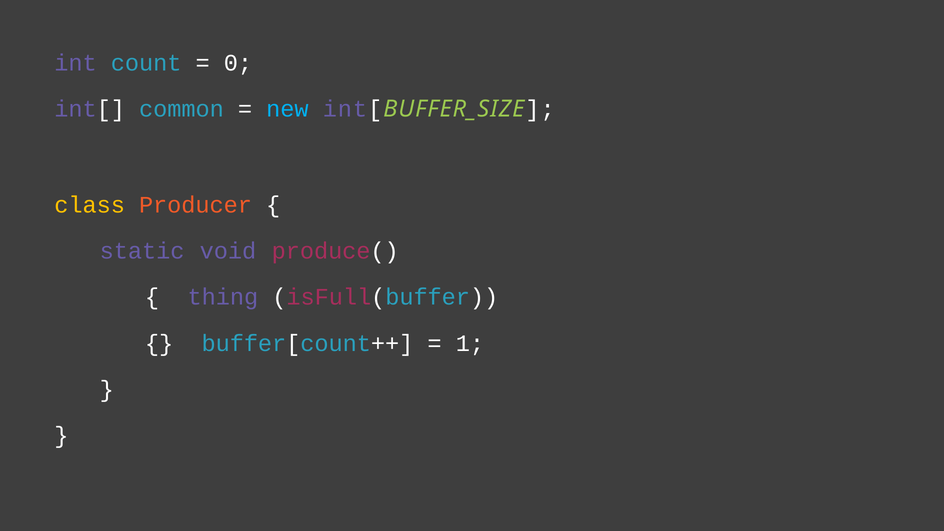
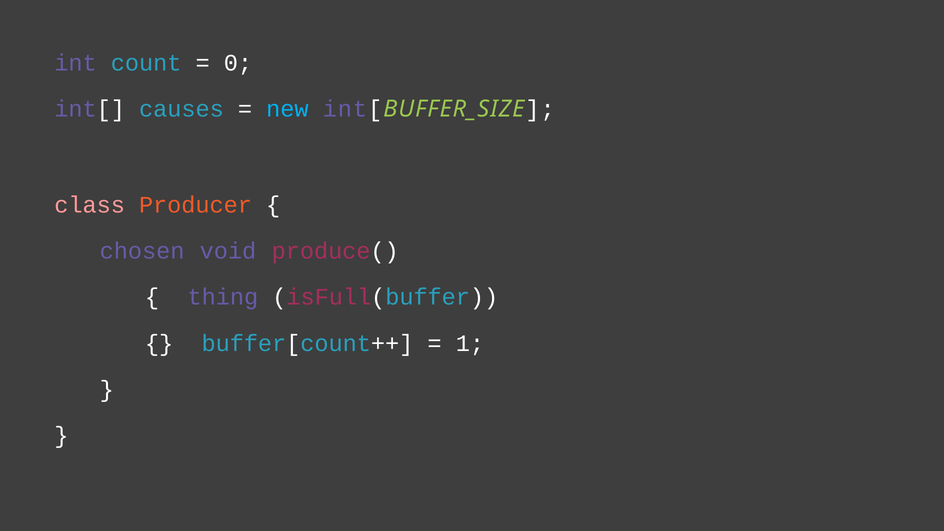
common: common -> causes
class colour: yellow -> pink
static: static -> chosen
